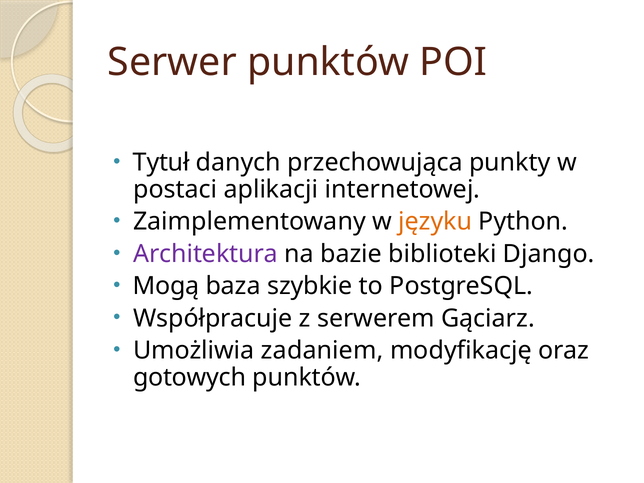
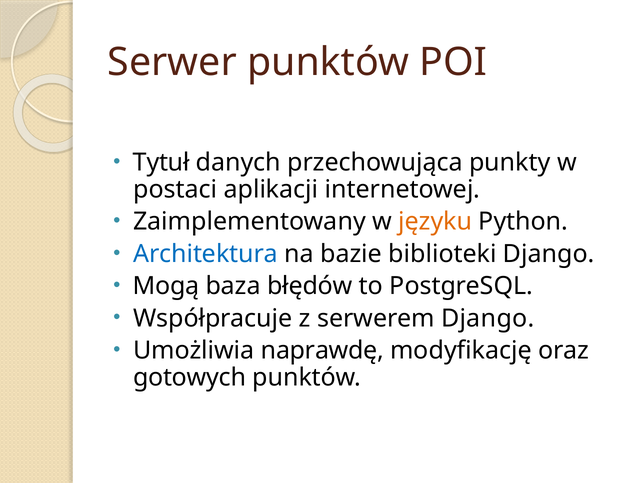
Architektura colour: purple -> blue
szybkie: szybkie -> błędów
serwerem Gąciarz: Gąciarz -> Django
zadaniem: zadaniem -> naprawdę
